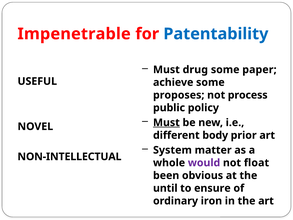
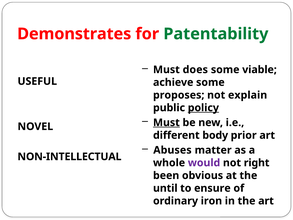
Impenetrable: Impenetrable -> Demonstrates
Patentability colour: blue -> green
drug: drug -> does
paper: paper -> viable
process: process -> explain
policy underline: none -> present
System: System -> Abuses
float: float -> right
